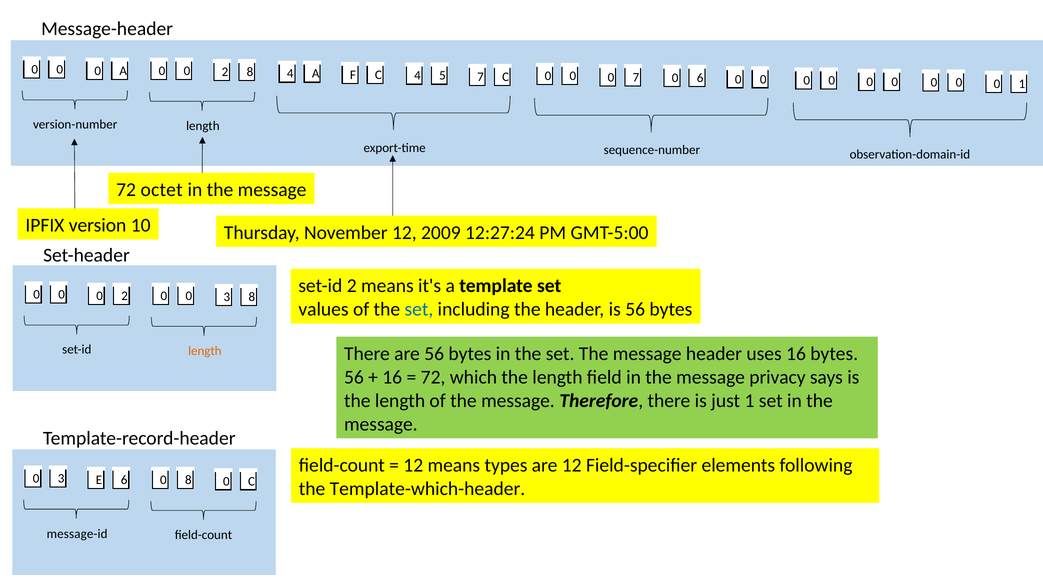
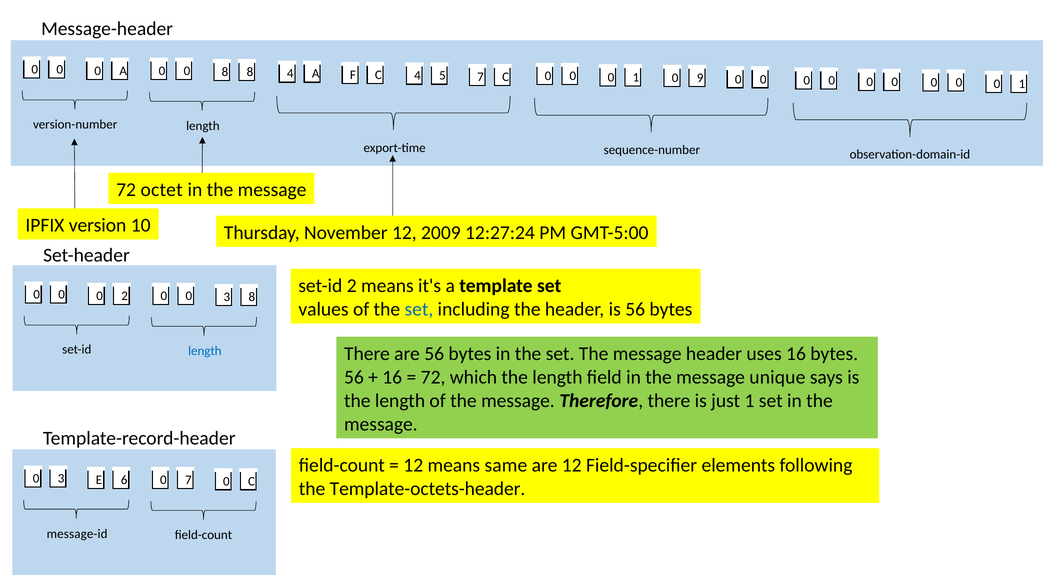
2 at (225, 72): 2 -> 8
7 at (636, 77): 7 -> 1
0 6: 6 -> 9
length at (205, 351) colour: orange -> blue
privacy: privacy -> unique
types: types -> same
0 8: 8 -> 7
Template-which-header: Template-which-header -> Template-octets-header
